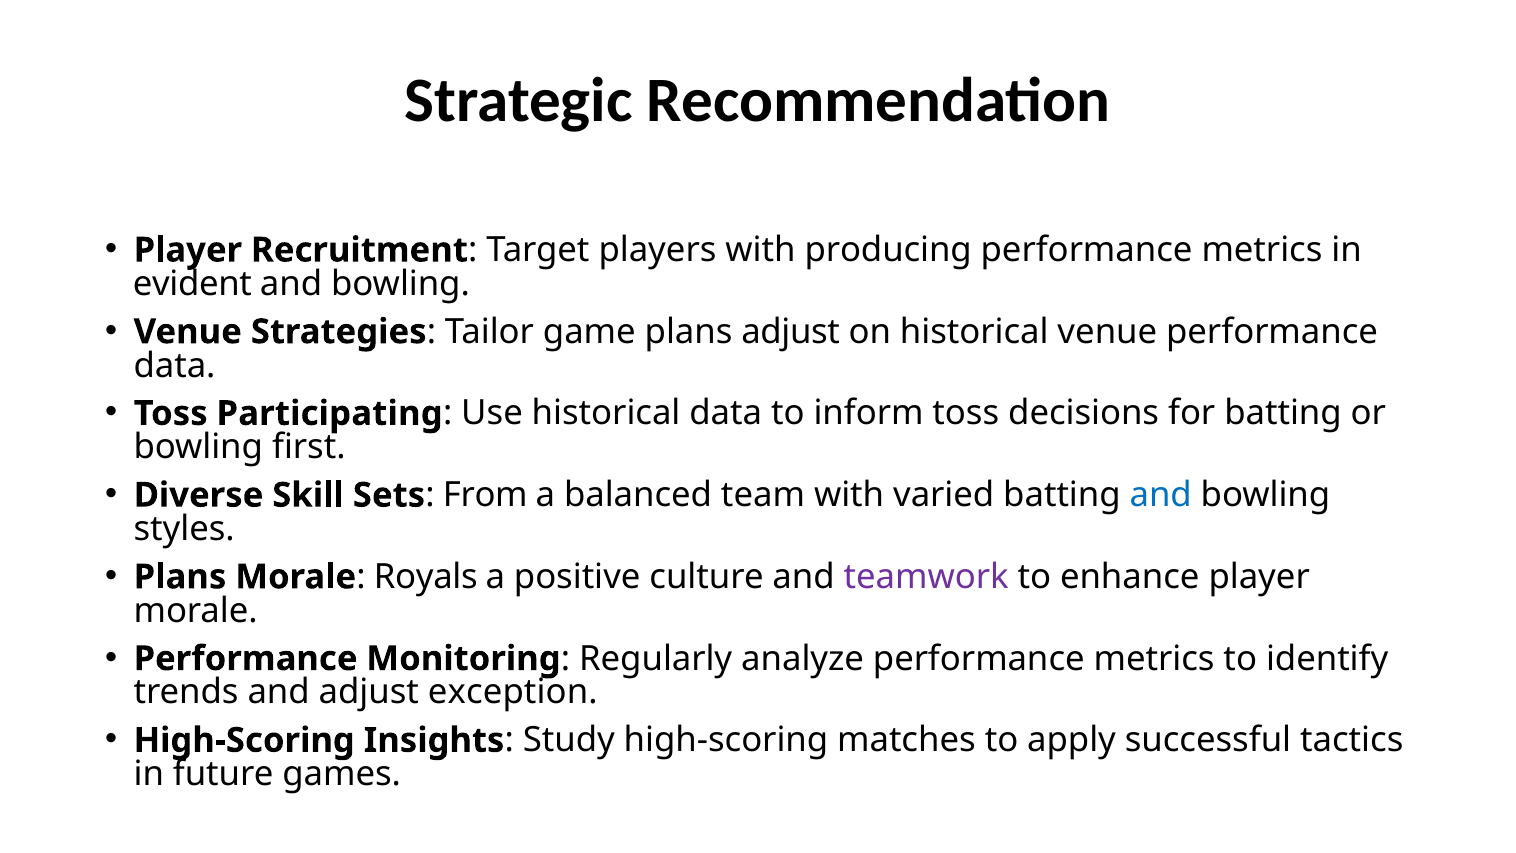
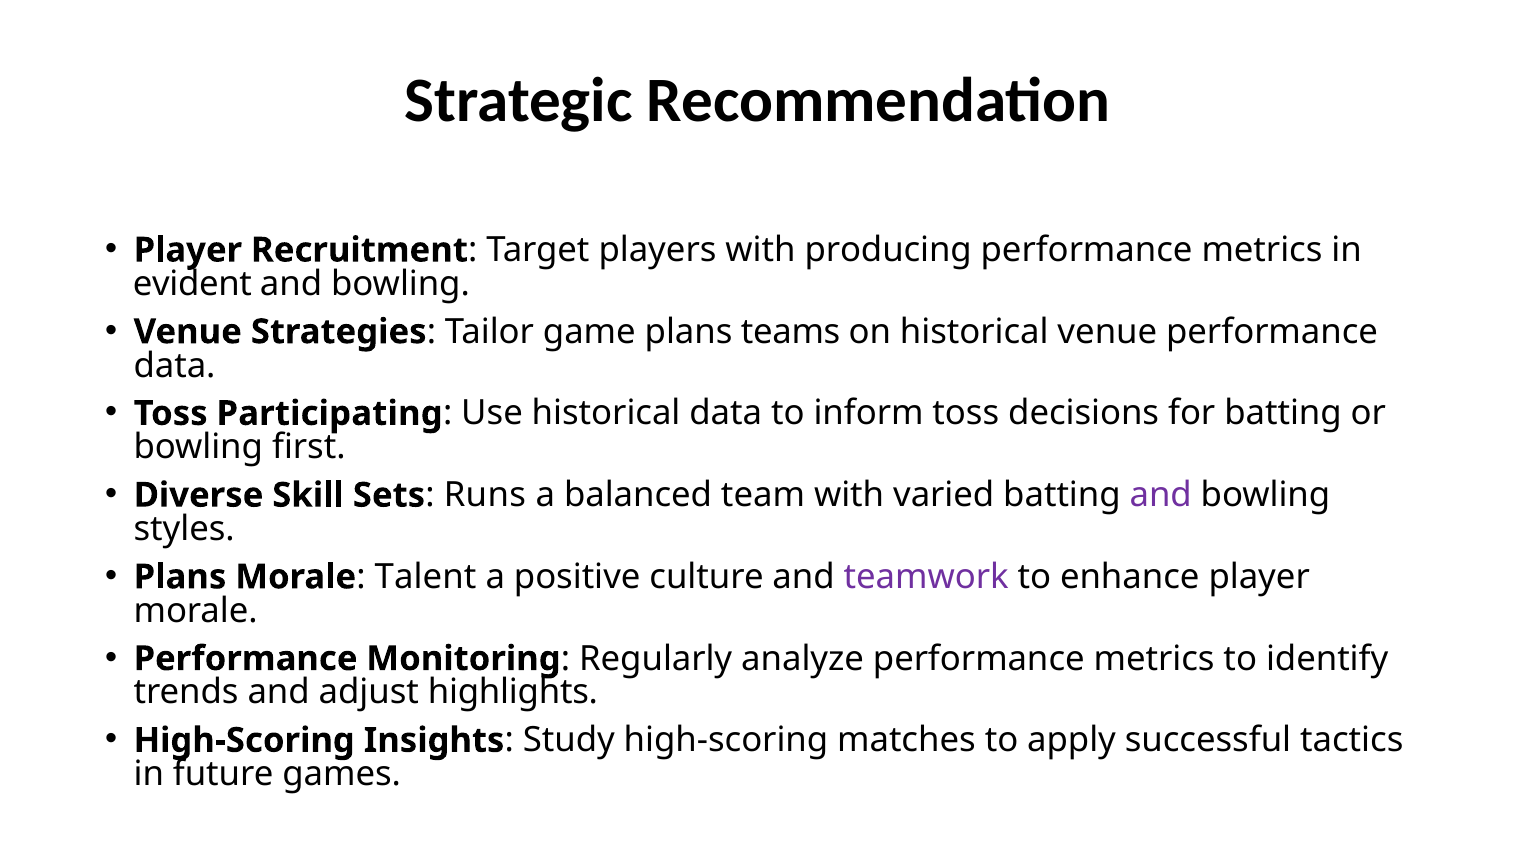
plans adjust: adjust -> teams
From: From -> Runs
and at (1161, 495) colour: blue -> purple
Royals: Royals -> Talent
exception: exception -> highlights
